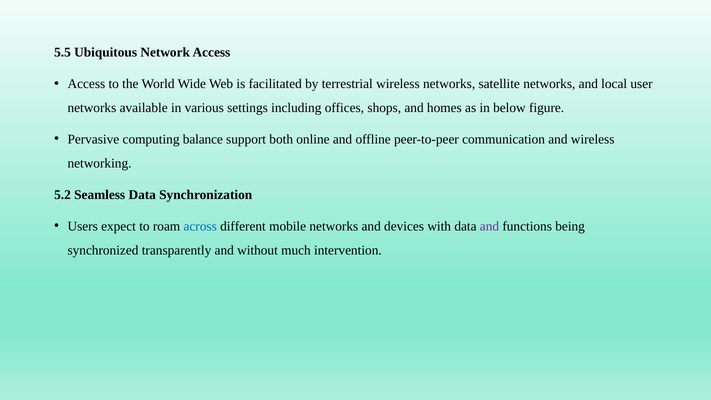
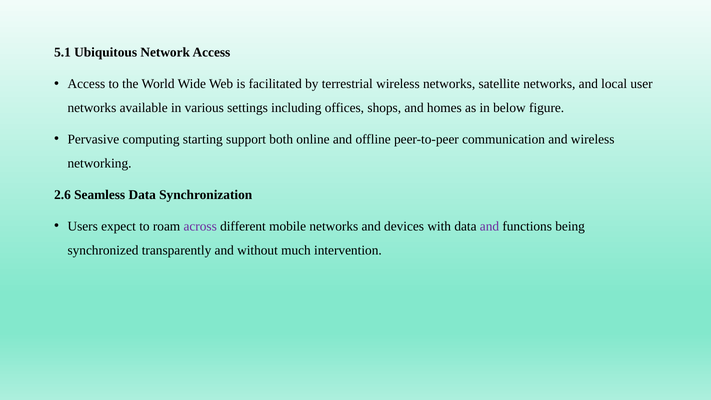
5.5: 5.5 -> 5.1
balance: balance -> starting
5.2: 5.2 -> 2.6
across colour: blue -> purple
